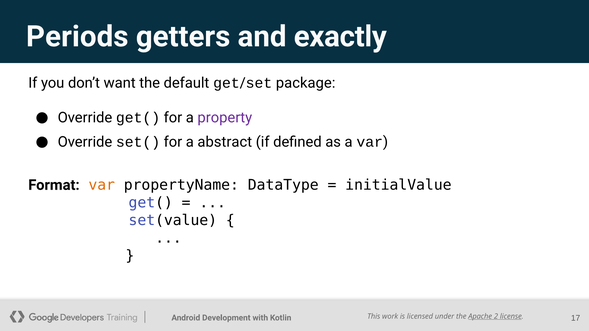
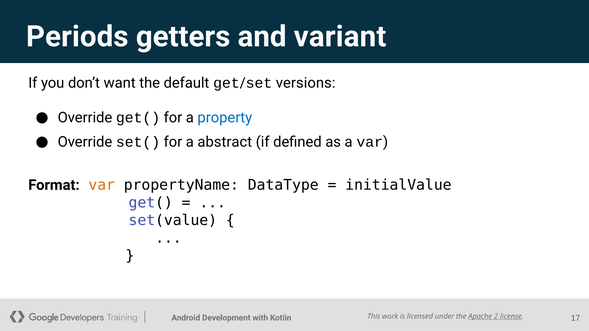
exactly: exactly -> variant
package: package -> versions
property colour: purple -> blue
